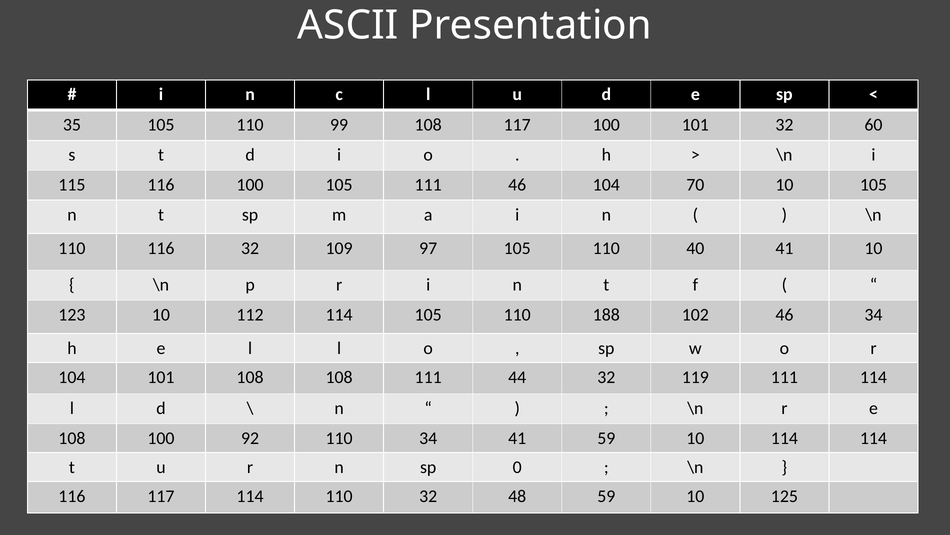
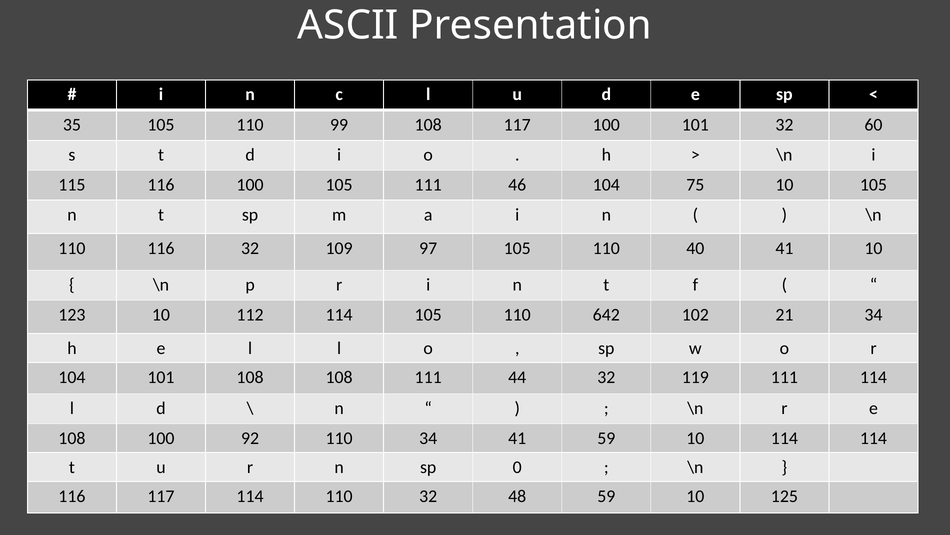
70: 70 -> 75
188: 188 -> 642
102 46: 46 -> 21
